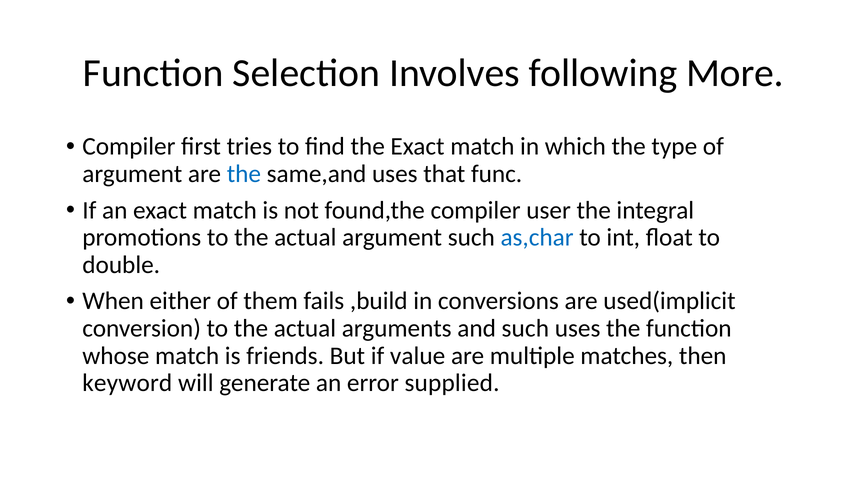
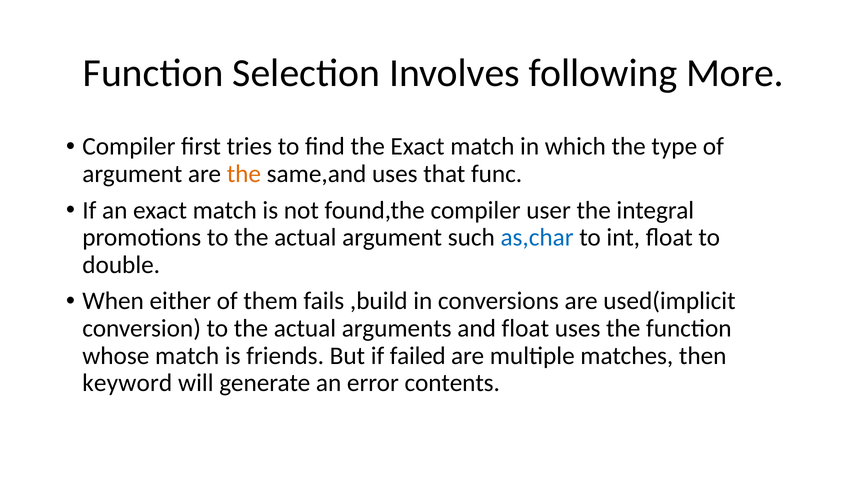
the at (244, 174) colour: blue -> orange
and such: such -> float
value: value -> failed
supplied: supplied -> contents
